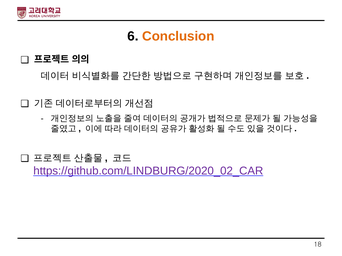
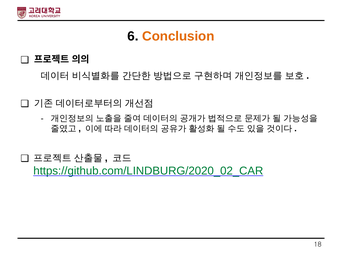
https://github.com/LINDBURG/2020_02_CAR colour: purple -> green
